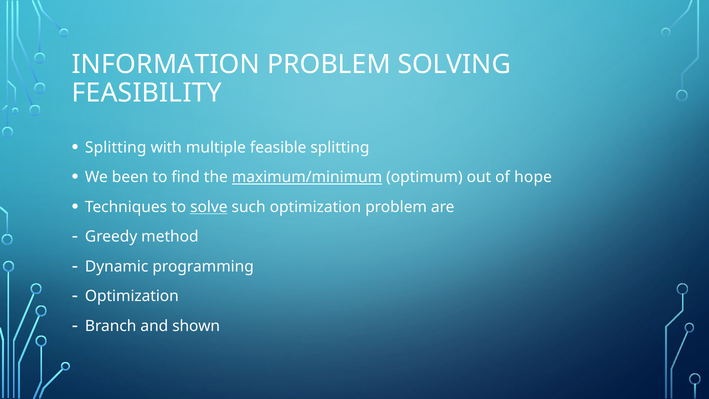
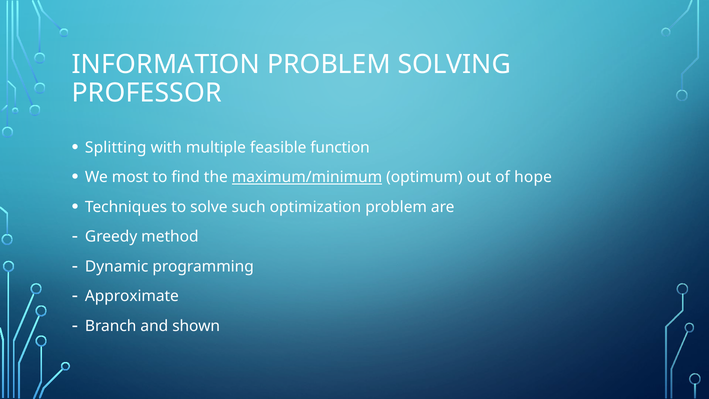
FEASIBILITY: FEASIBILITY -> PROFESSOR
feasible splitting: splitting -> function
been: been -> most
solve underline: present -> none
Optimization at (132, 296): Optimization -> Approximate
